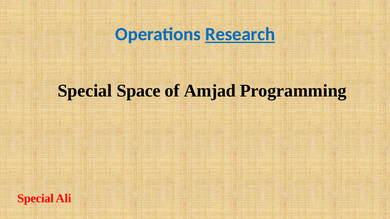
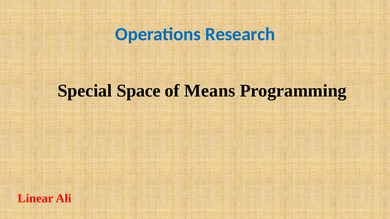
Research underline: present -> none
Amjad: Amjad -> Means
Special at (36, 199): Special -> Linear
